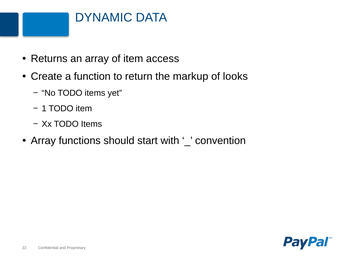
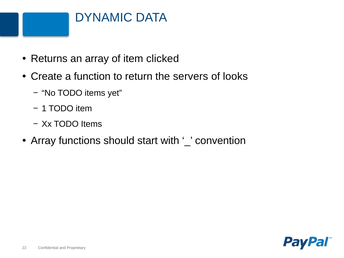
access: access -> clicked
markup: markup -> servers
